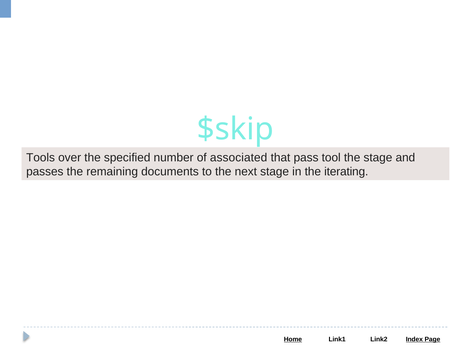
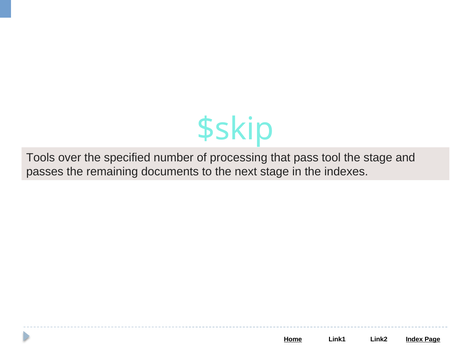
associated: associated -> processing
iterating: iterating -> indexes
